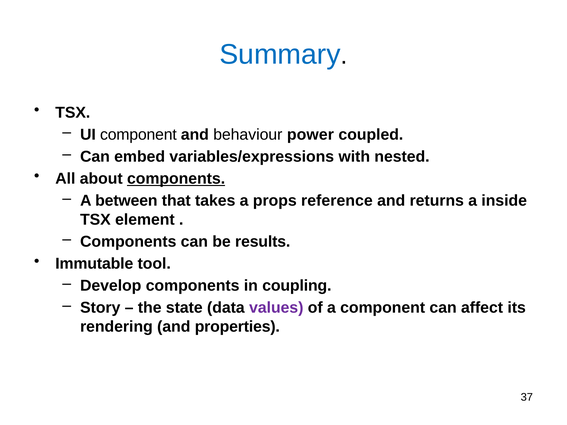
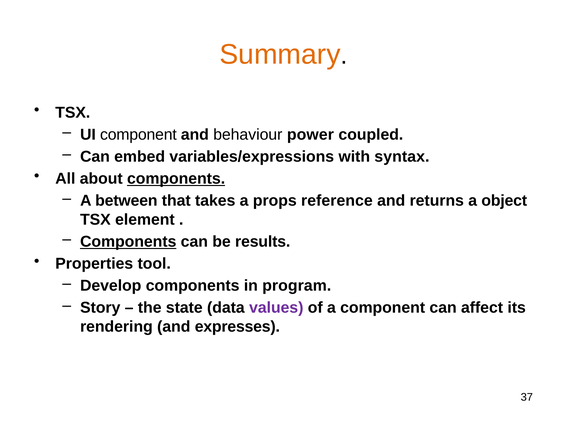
Summary colour: blue -> orange
nested: nested -> syntax
inside: inside -> object
Components at (128, 242) underline: none -> present
Immutable: Immutable -> Properties
coupling: coupling -> program
properties: properties -> expresses
